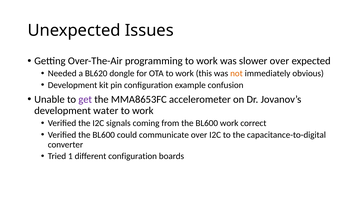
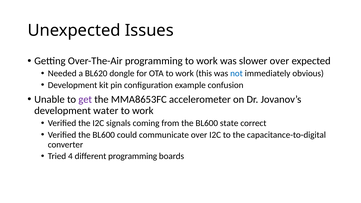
not colour: orange -> blue
BL600 work: work -> state
1: 1 -> 4
different configuration: configuration -> programming
